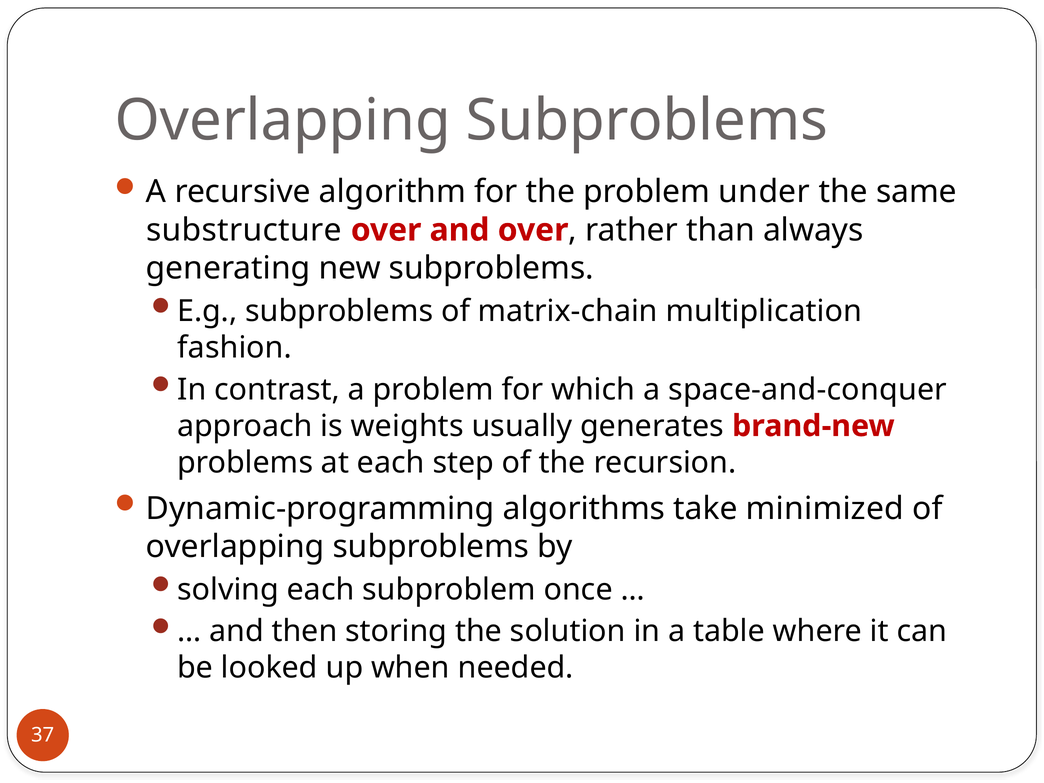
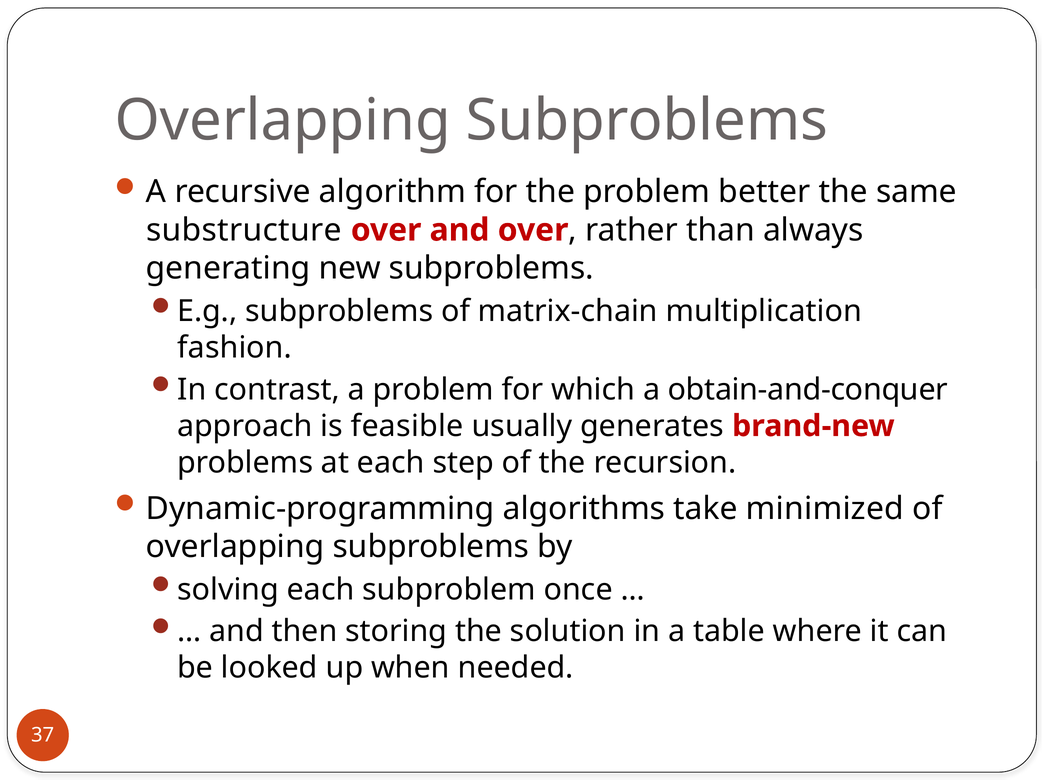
under: under -> better
space-and-conquer: space-and-conquer -> obtain-and-conquer
weights: weights -> feasible
